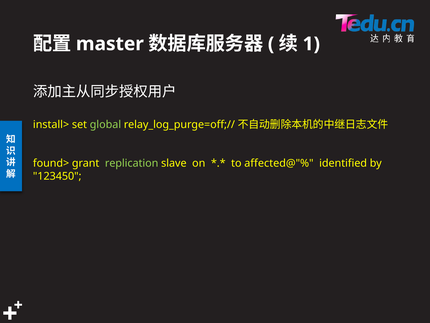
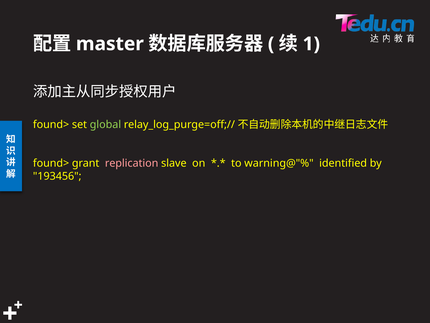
install> at (51, 124): install> -> found>
replication colour: light green -> pink
affected@"%: affected@"% -> warning@"%
123450: 123450 -> 193456
